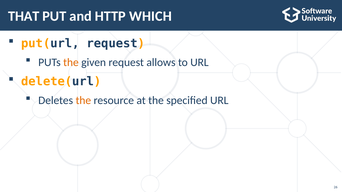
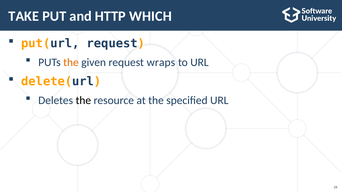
THAT: THAT -> TAKE
allows: allows -> wraps
the at (83, 101) colour: orange -> black
